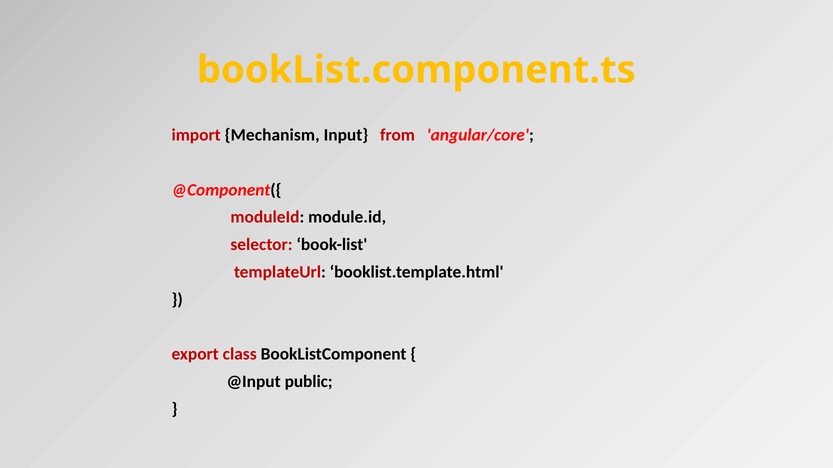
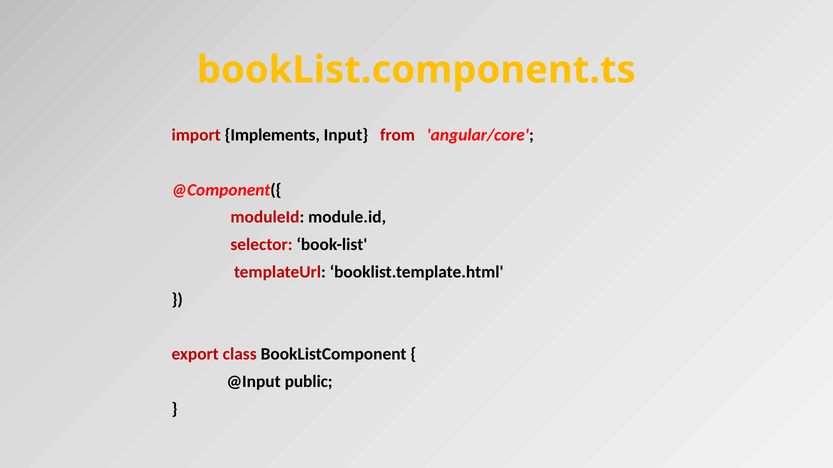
Mechanism: Mechanism -> Implements
